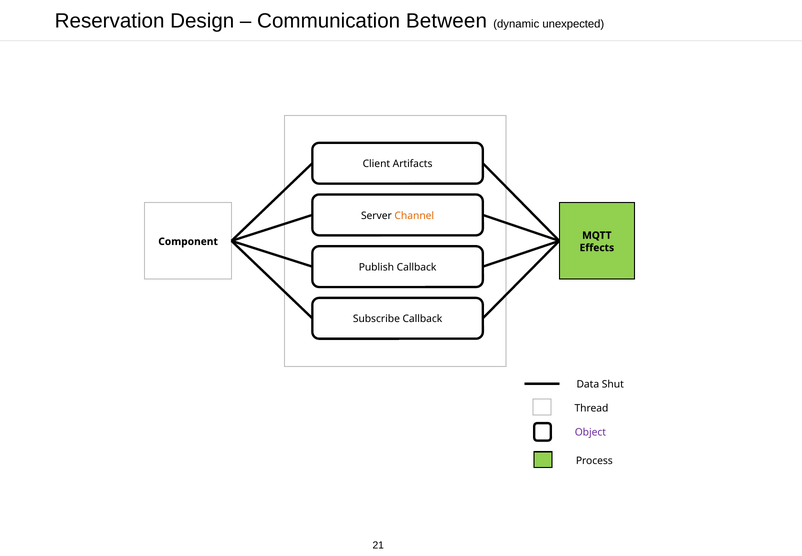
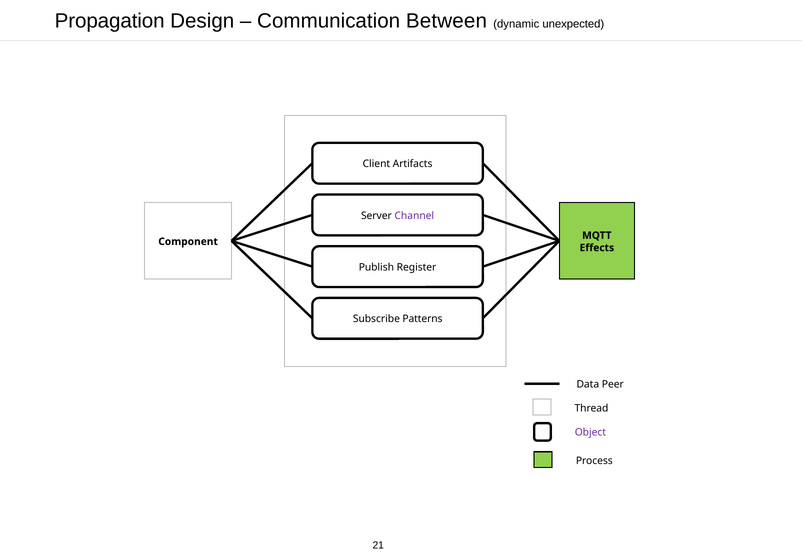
Reservation: Reservation -> Propagation
Channel colour: orange -> purple
Publish Callback: Callback -> Register
Subscribe Callback: Callback -> Patterns
Shut: Shut -> Peer
